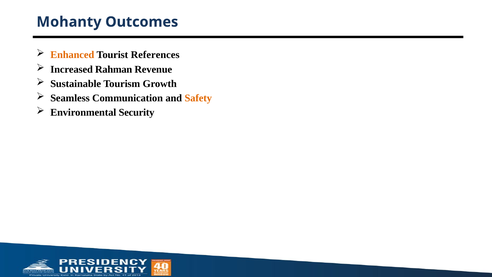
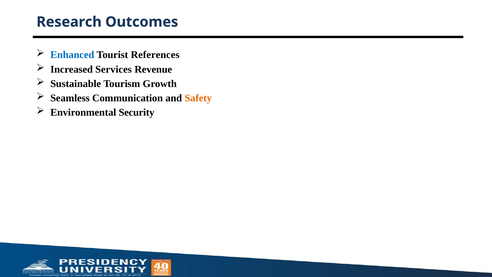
Mohanty: Mohanty -> Research
Enhanced colour: orange -> blue
Rahman: Rahman -> Services
